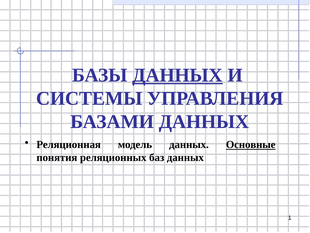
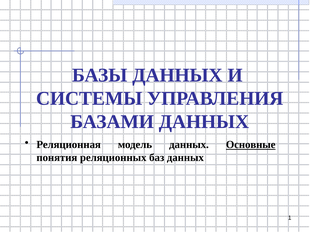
ДАННЫХ at (177, 75) underline: present -> none
